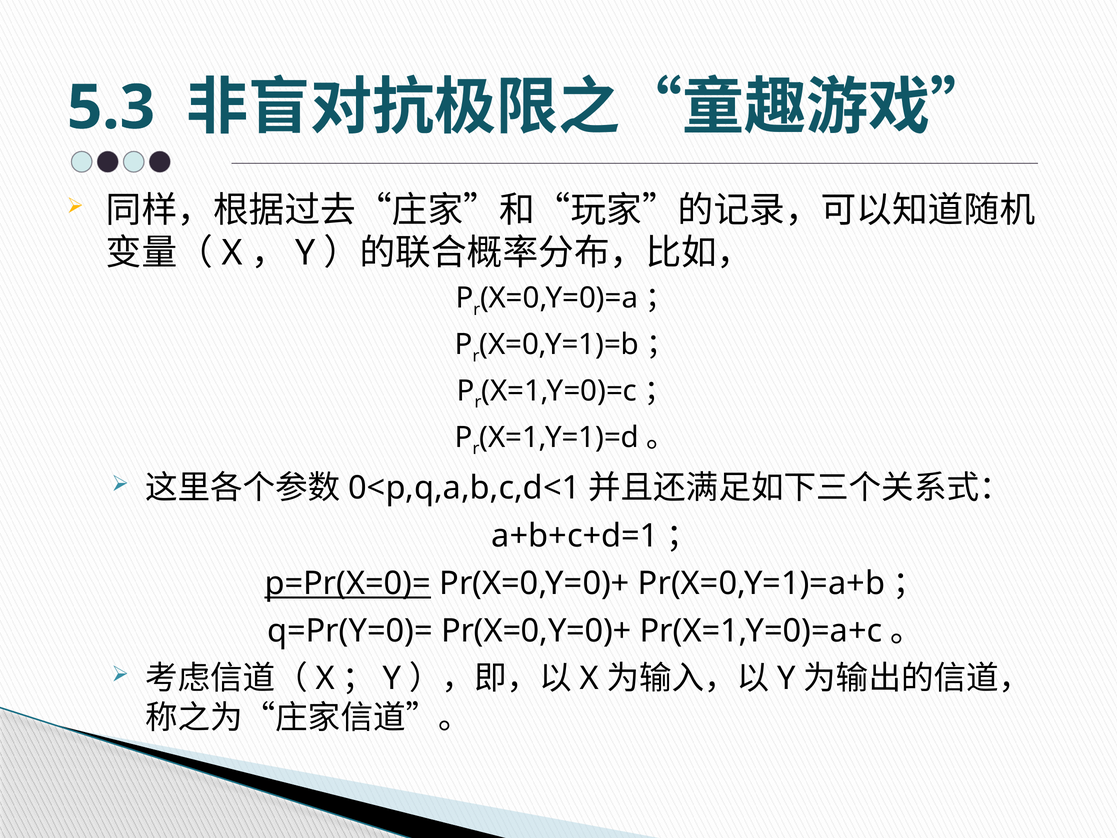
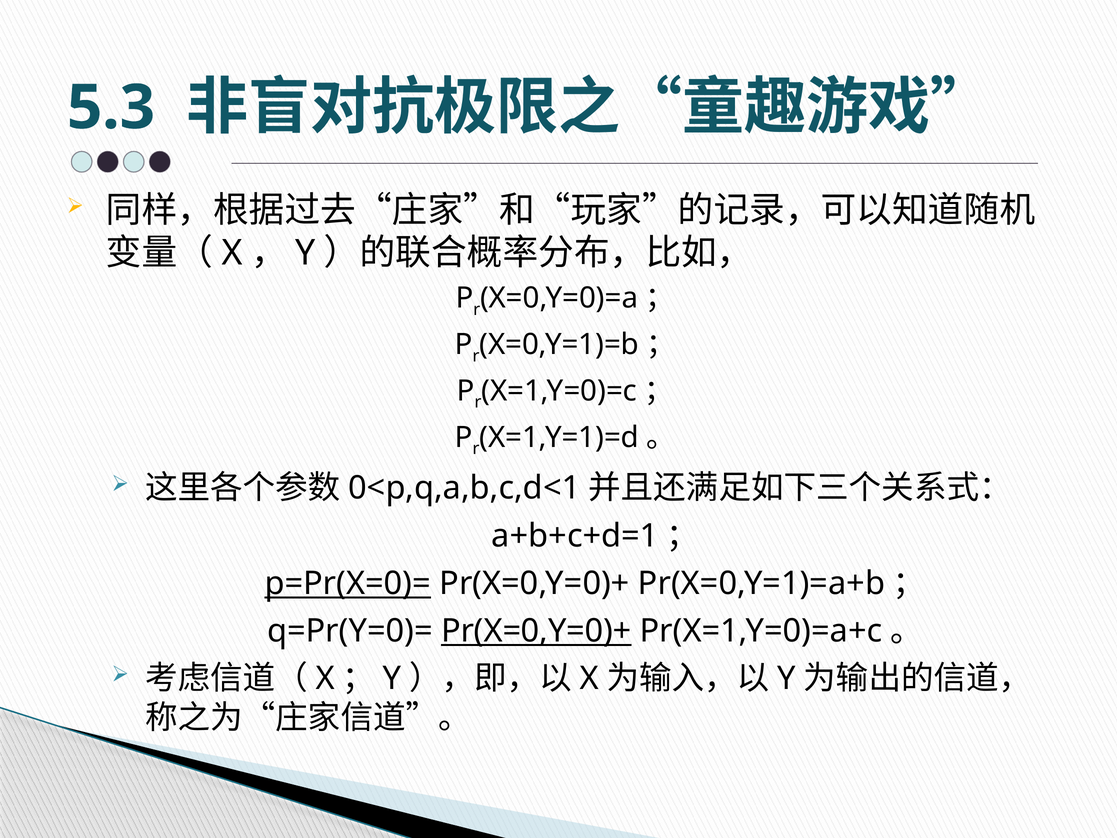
Pr(X=0,Y=0)+ at (536, 631) underline: none -> present
